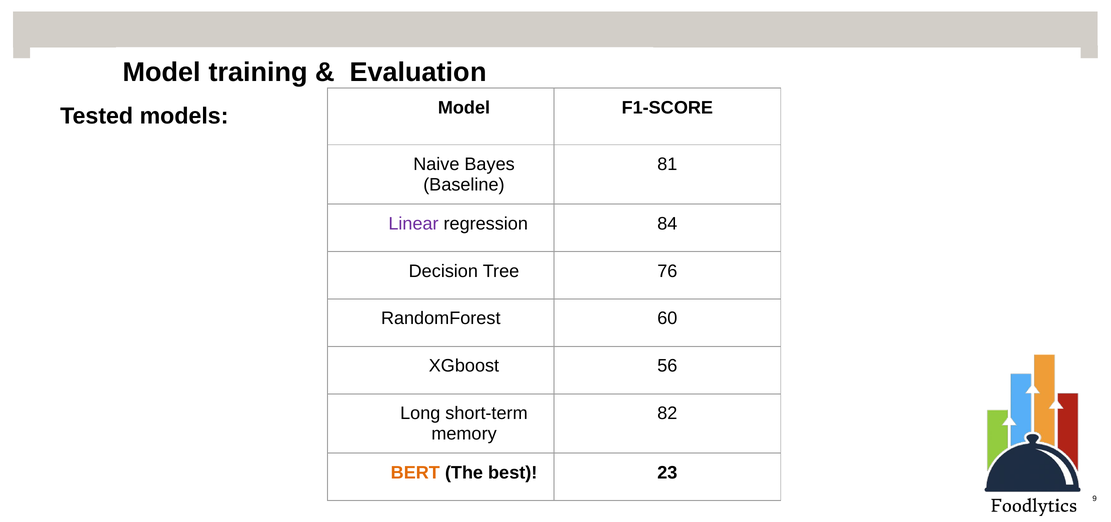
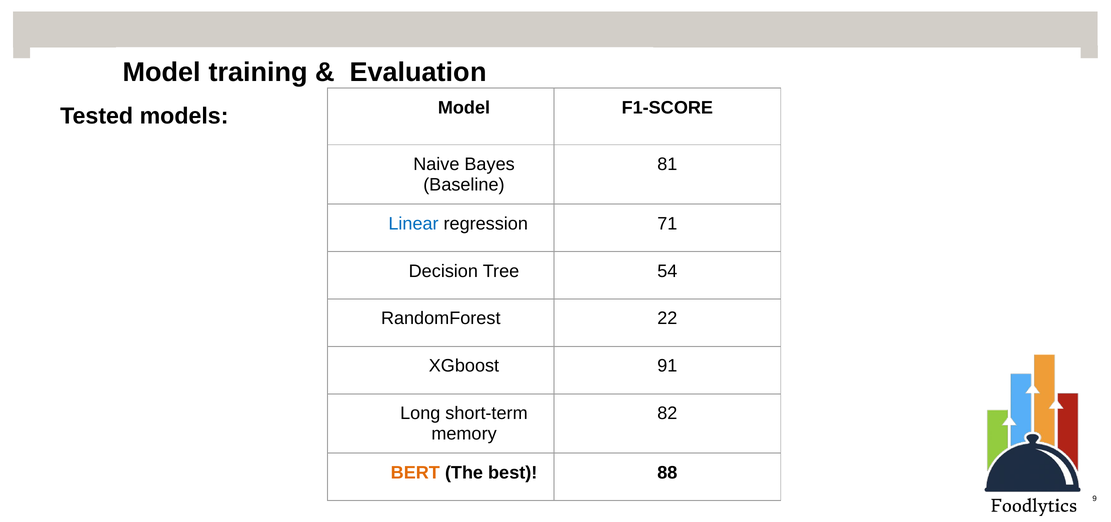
Linear colour: purple -> blue
84: 84 -> 71
76: 76 -> 54
60: 60 -> 22
56: 56 -> 91
23: 23 -> 88
